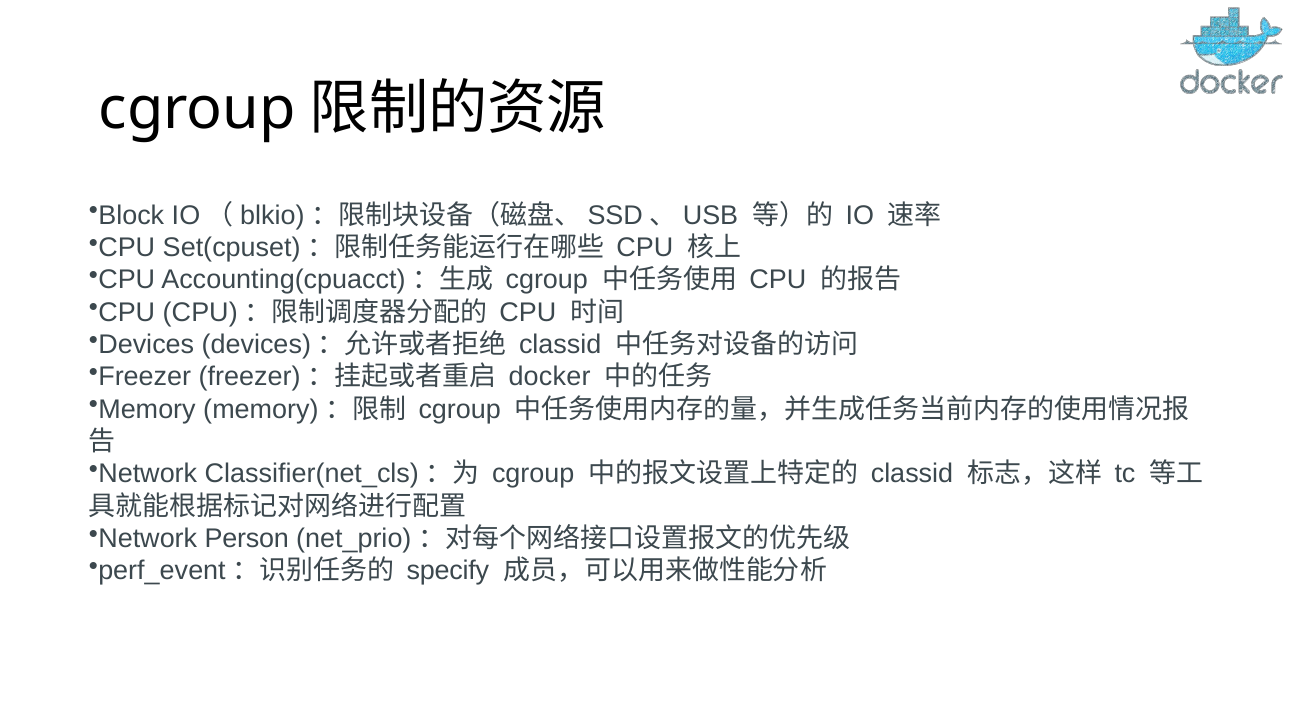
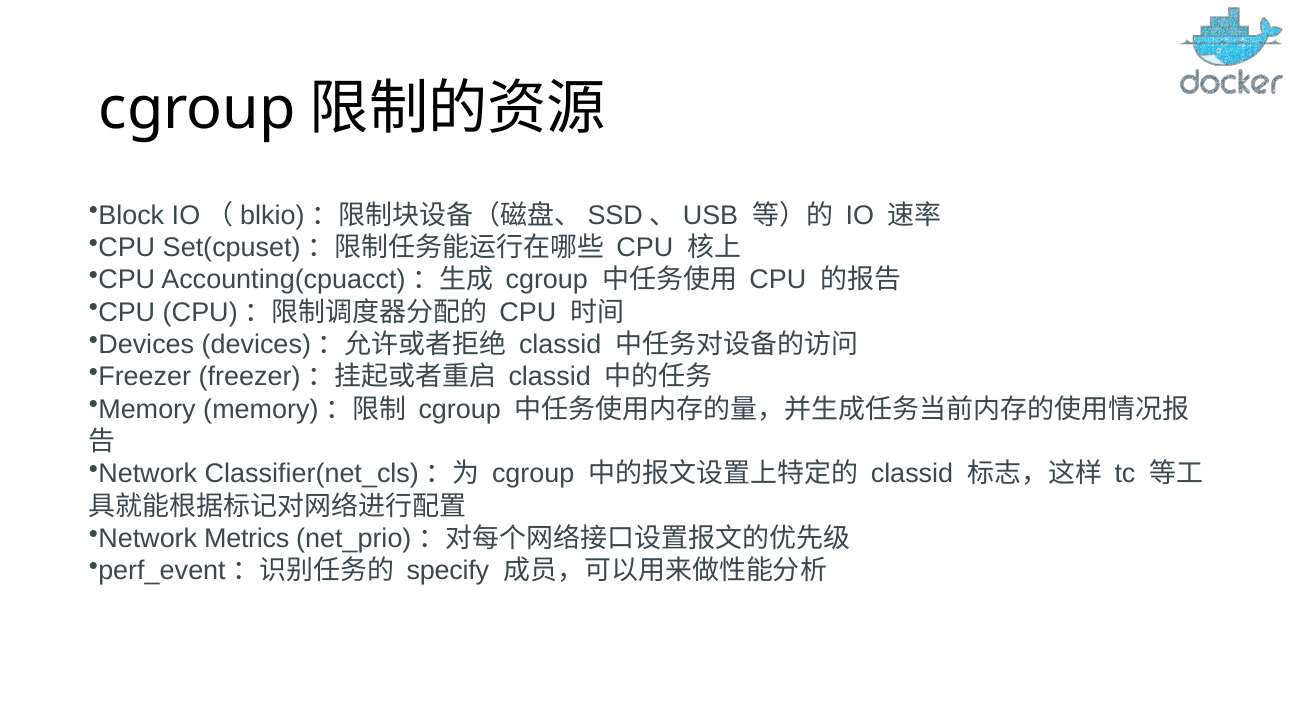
docker at (550, 377): docker -> classid
Person: Person -> Metrics
